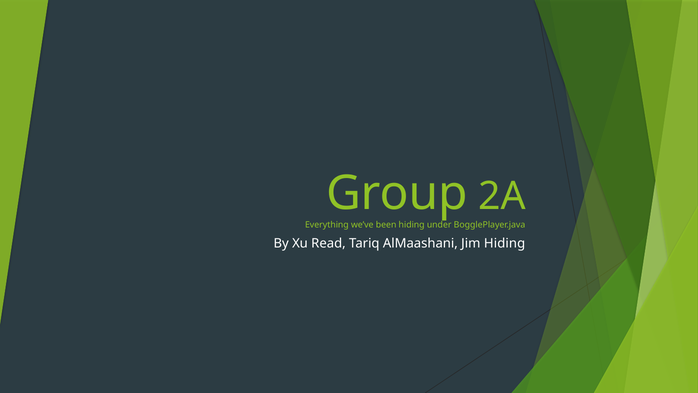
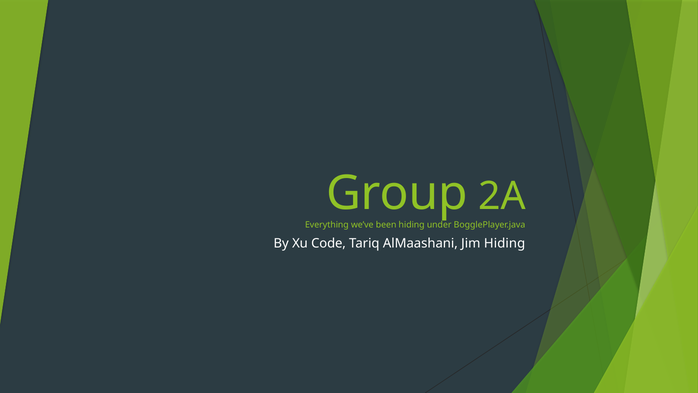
Read: Read -> Code
